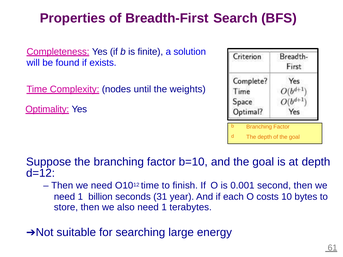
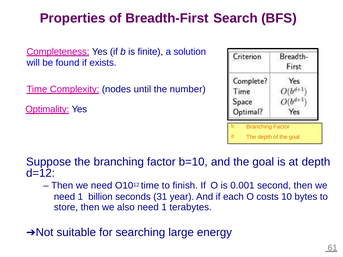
weights: weights -> number
